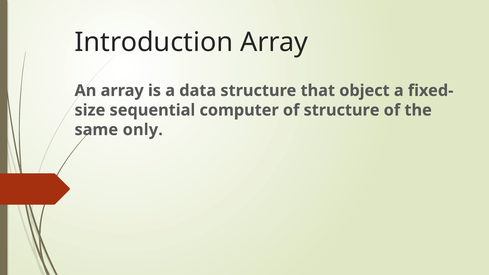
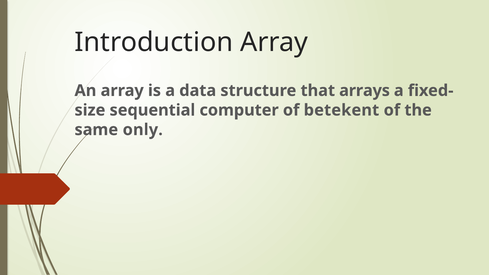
object: object -> arrays
of structure: structure -> betekent
